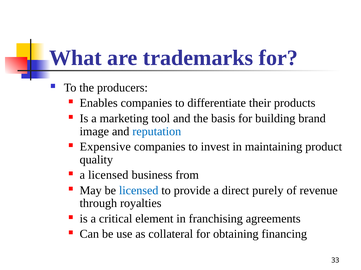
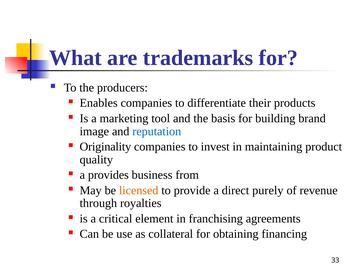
Expensive: Expensive -> Originality
a licensed: licensed -> provides
licensed at (139, 191) colour: blue -> orange
